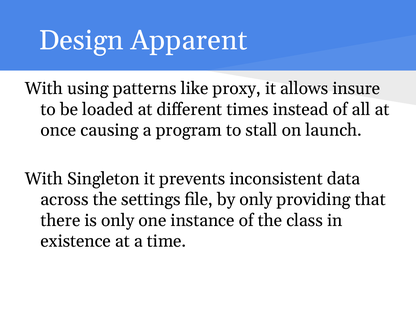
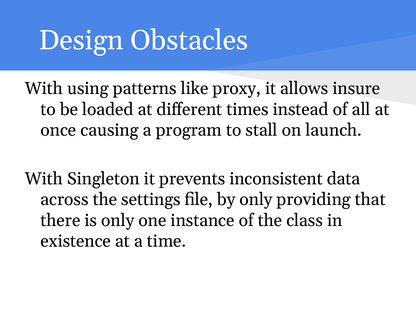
Apparent: Apparent -> Obstacles
